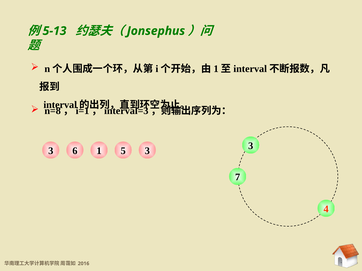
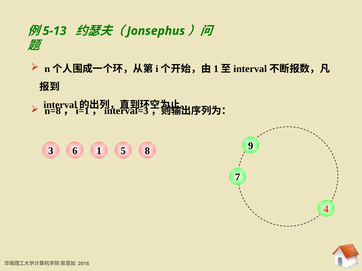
1 3: 3 -> 8
6 3: 3 -> 9
